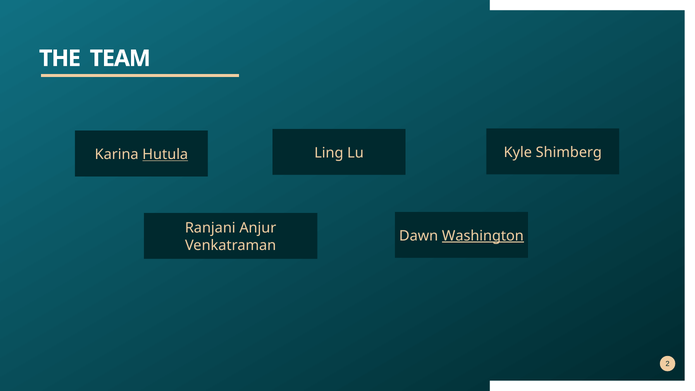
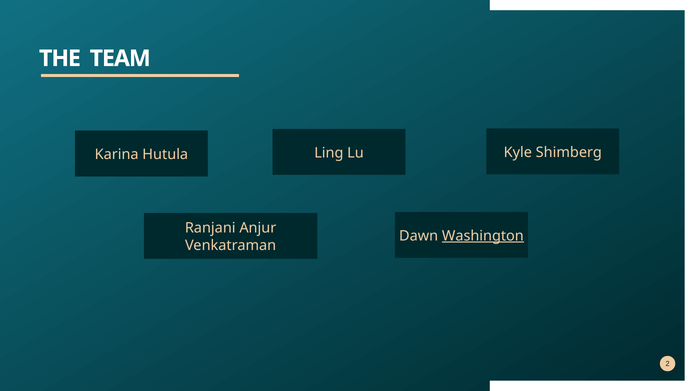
Hutula underline: present -> none
